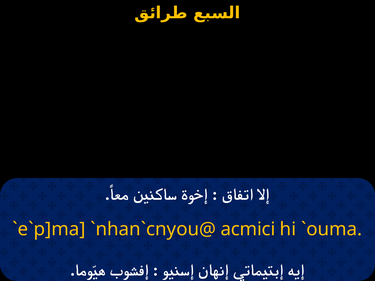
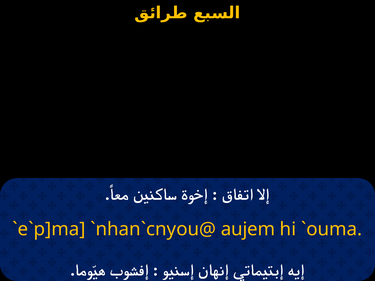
acmici: acmici -> aujem
